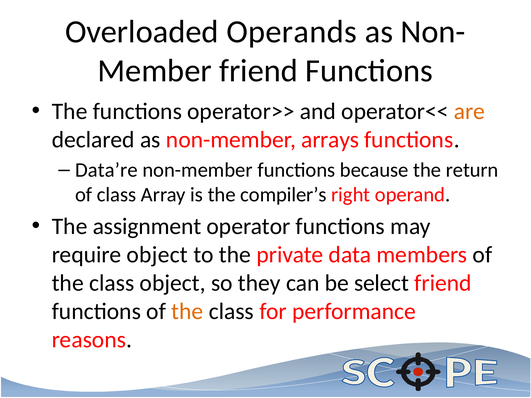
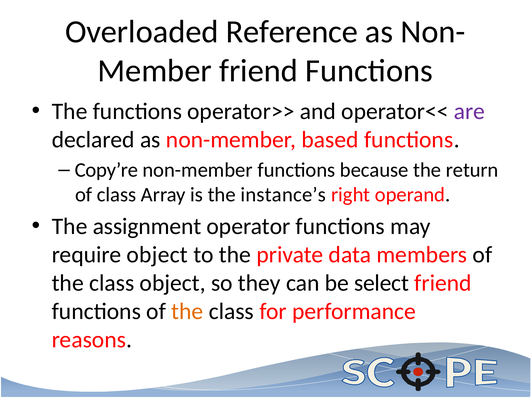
Operands: Operands -> Reference
are colour: orange -> purple
arrays: arrays -> based
Data’re: Data’re -> Copy’re
compiler’s: compiler’s -> instance’s
